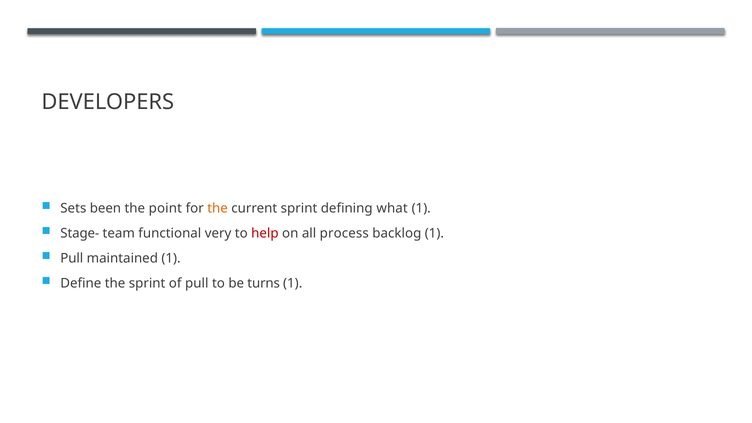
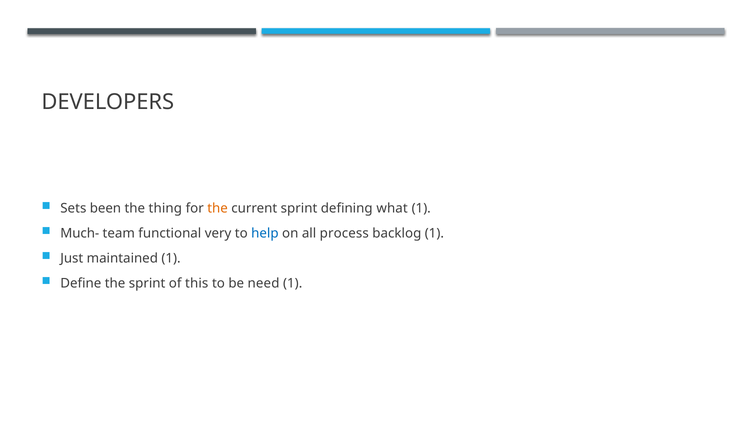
point: point -> thing
Stage-: Stage- -> Much-
help colour: red -> blue
Pull at (72, 258): Pull -> Just
of pull: pull -> this
turns: turns -> need
